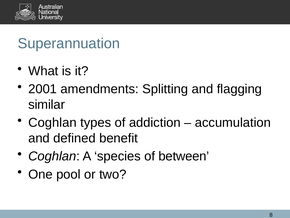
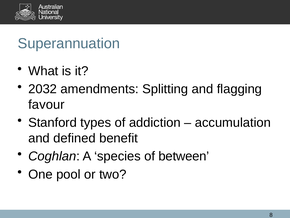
2001: 2001 -> 2032
similar: similar -> favour
Coghlan at (52, 122): Coghlan -> Stanford
